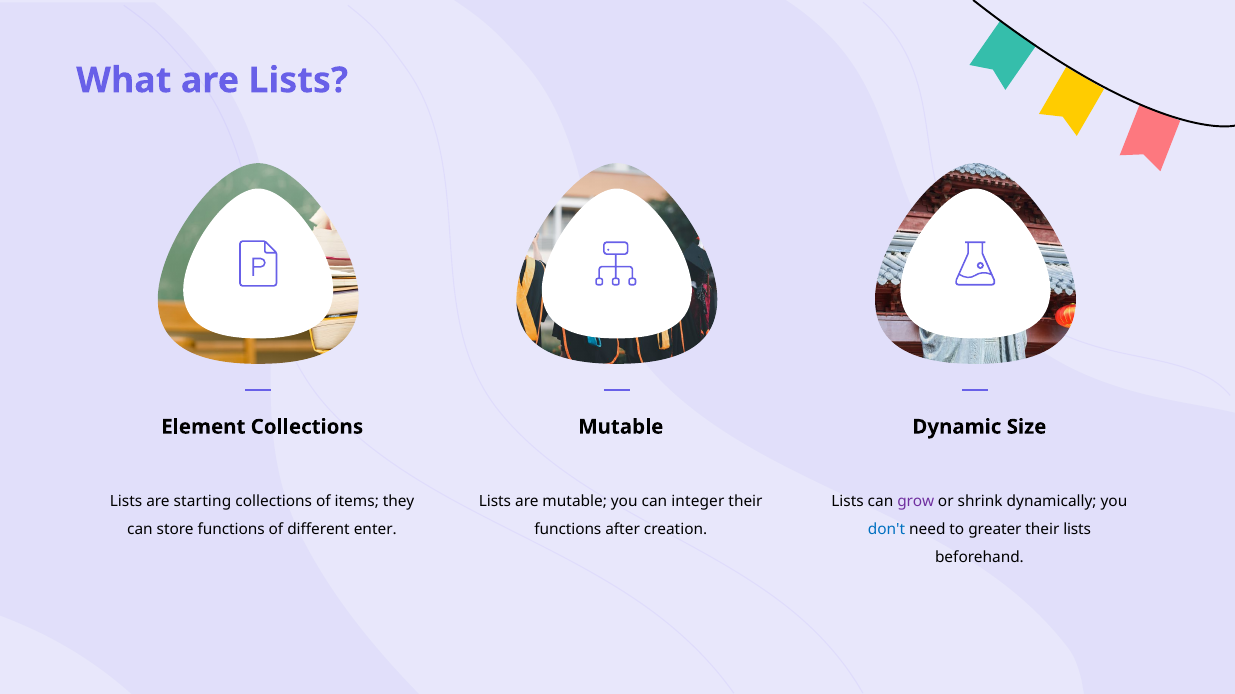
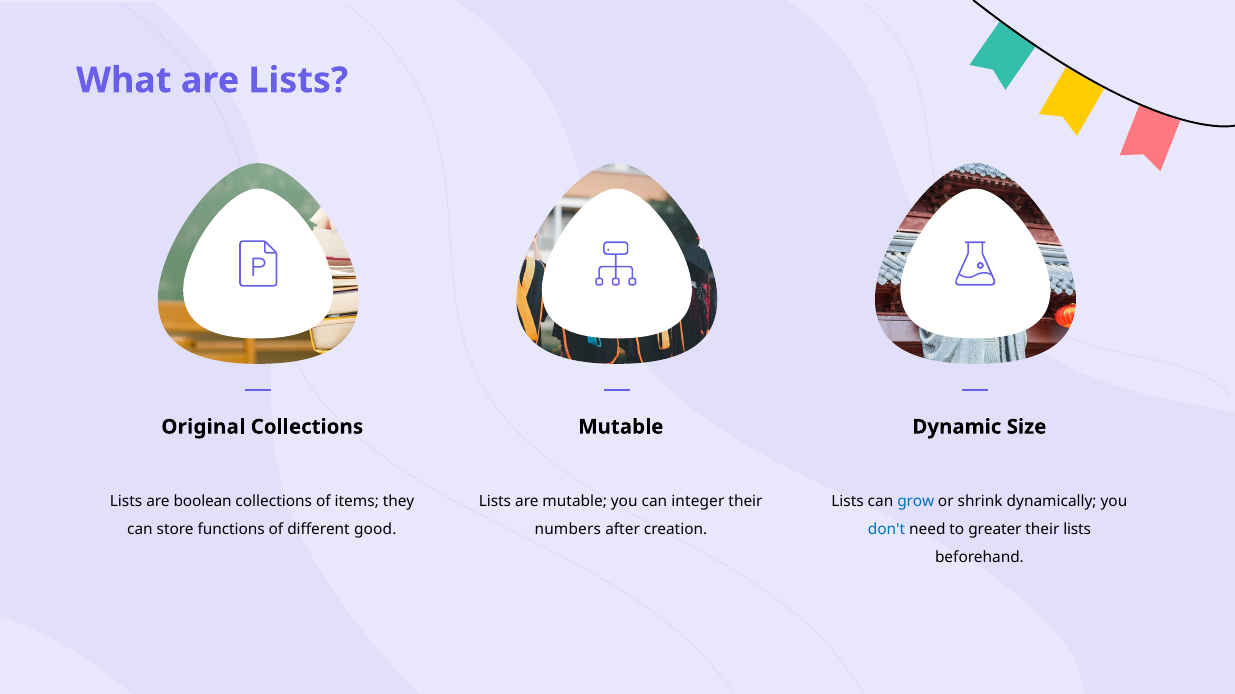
Element: Element -> Original
starting: starting -> boolean
grow colour: purple -> blue
enter: enter -> good
functions at (568, 530): functions -> numbers
